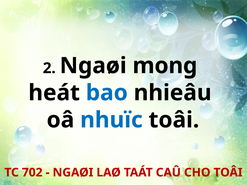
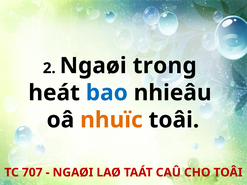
mong: mong -> trong
nhuïc colour: blue -> orange
702: 702 -> 707
